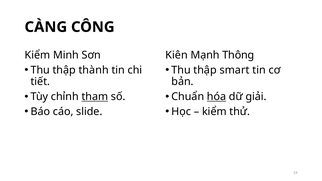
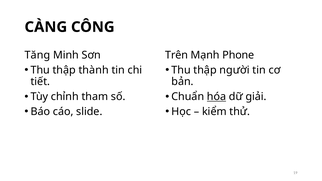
Kiểm at (37, 55): Kiểm -> Tăng
Kiên: Kiên -> Trên
Thông: Thông -> Phone
smart: smart -> người
tham underline: present -> none
